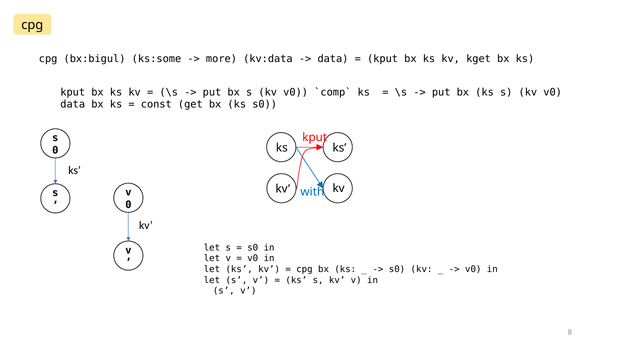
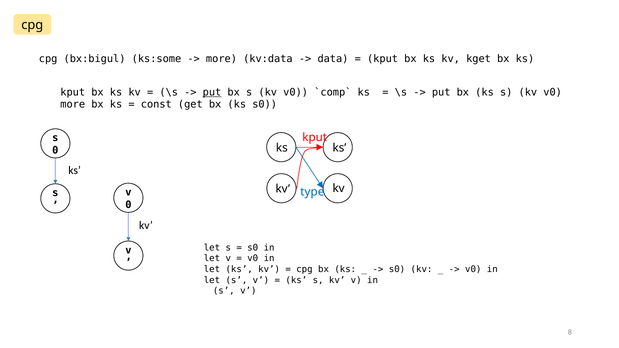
put at (212, 92) underline: none -> present
data at (73, 105): data -> more
with: with -> type
